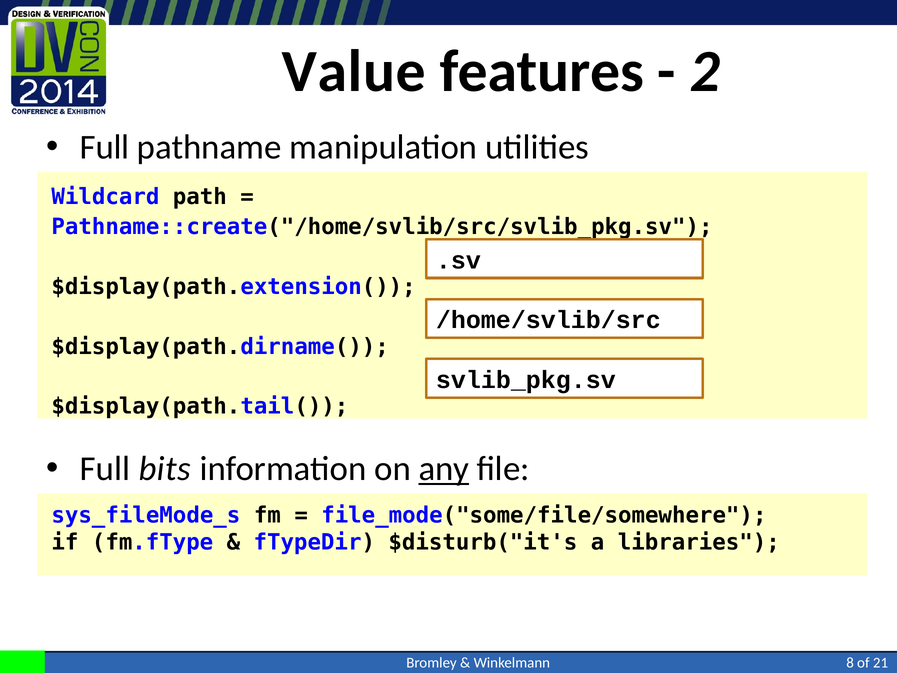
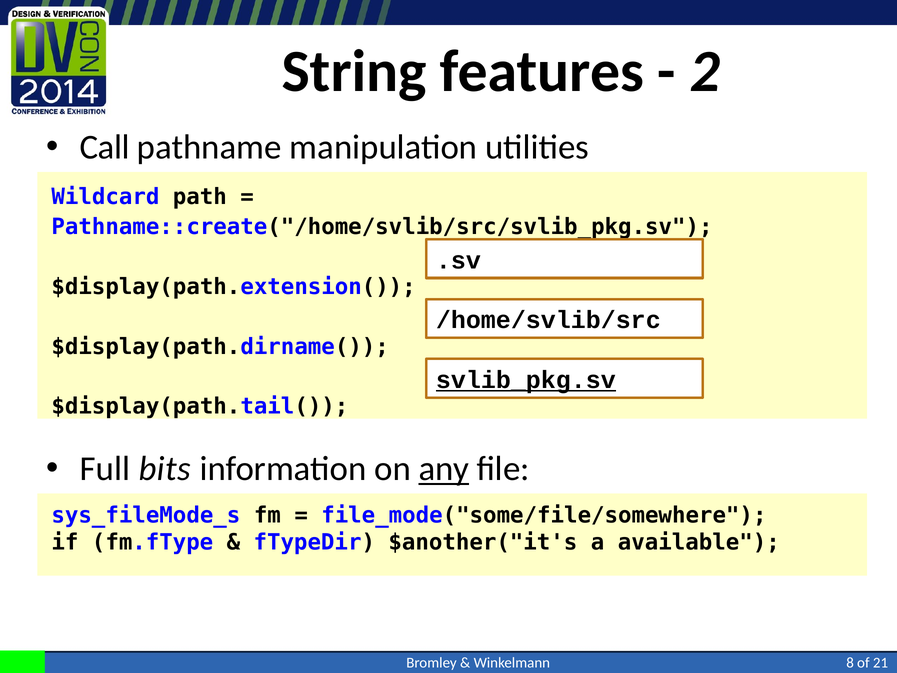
Value: Value -> String
Full at (105, 147): Full -> Call
svlib_pkg.sv underline: none -> present
$disturb("it's: $disturb("it's -> $another("it's
libraries: libraries -> available
